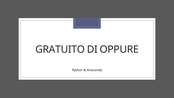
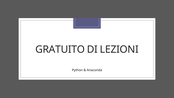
OPPURE: OPPURE -> LEZIONI
